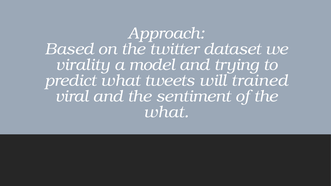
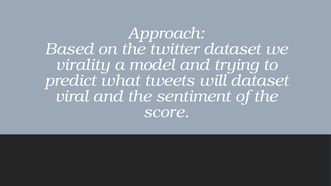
will trained: trained -> dataset
what at (166, 112): what -> score
